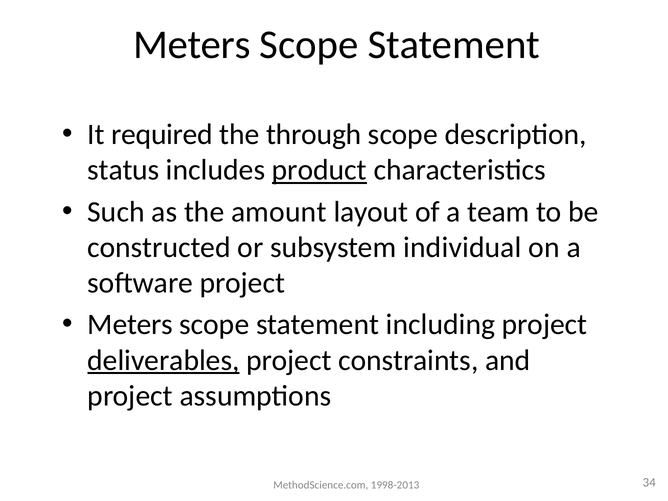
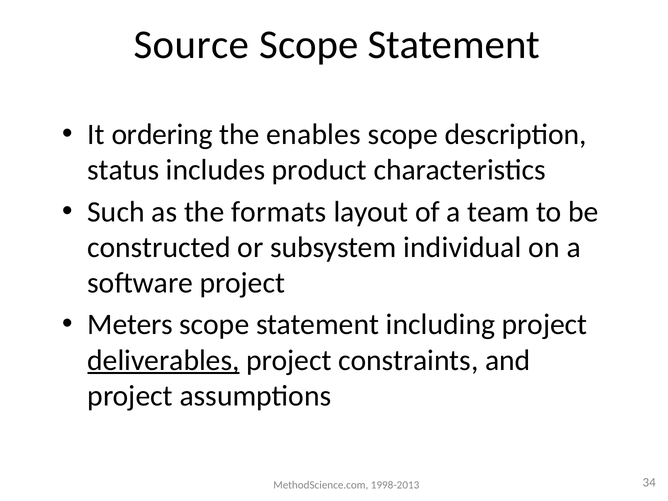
Meters at (192, 45): Meters -> Source
required: required -> ordering
through: through -> enables
product underline: present -> none
amount: amount -> formats
